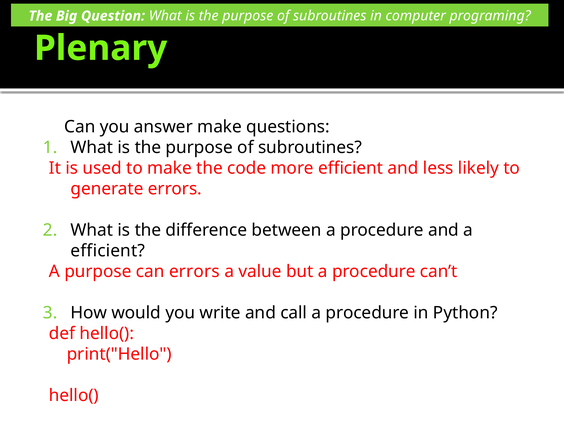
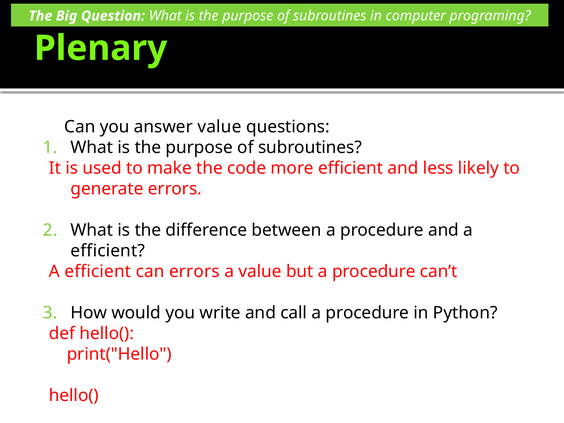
answer make: make -> value
purpose at (98, 271): purpose -> efficient
